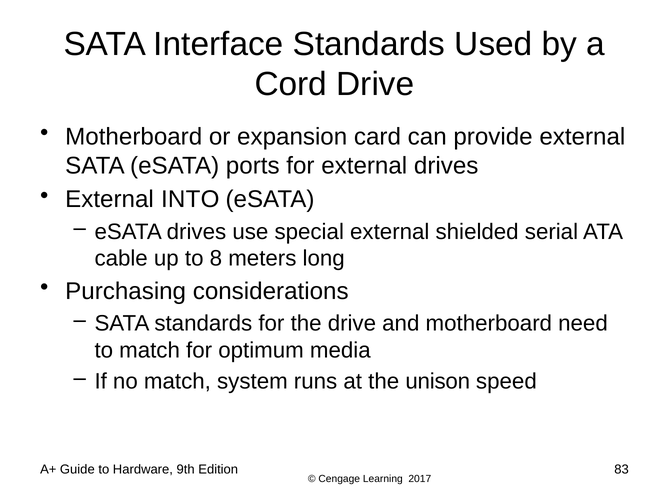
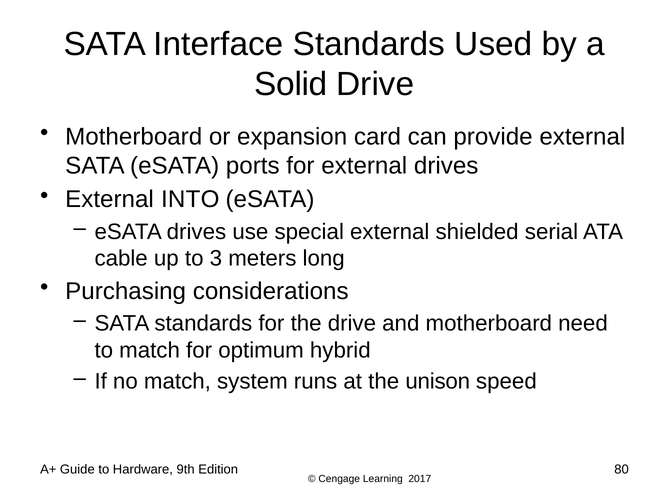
Cord: Cord -> Solid
8: 8 -> 3
media: media -> hybrid
83: 83 -> 80
